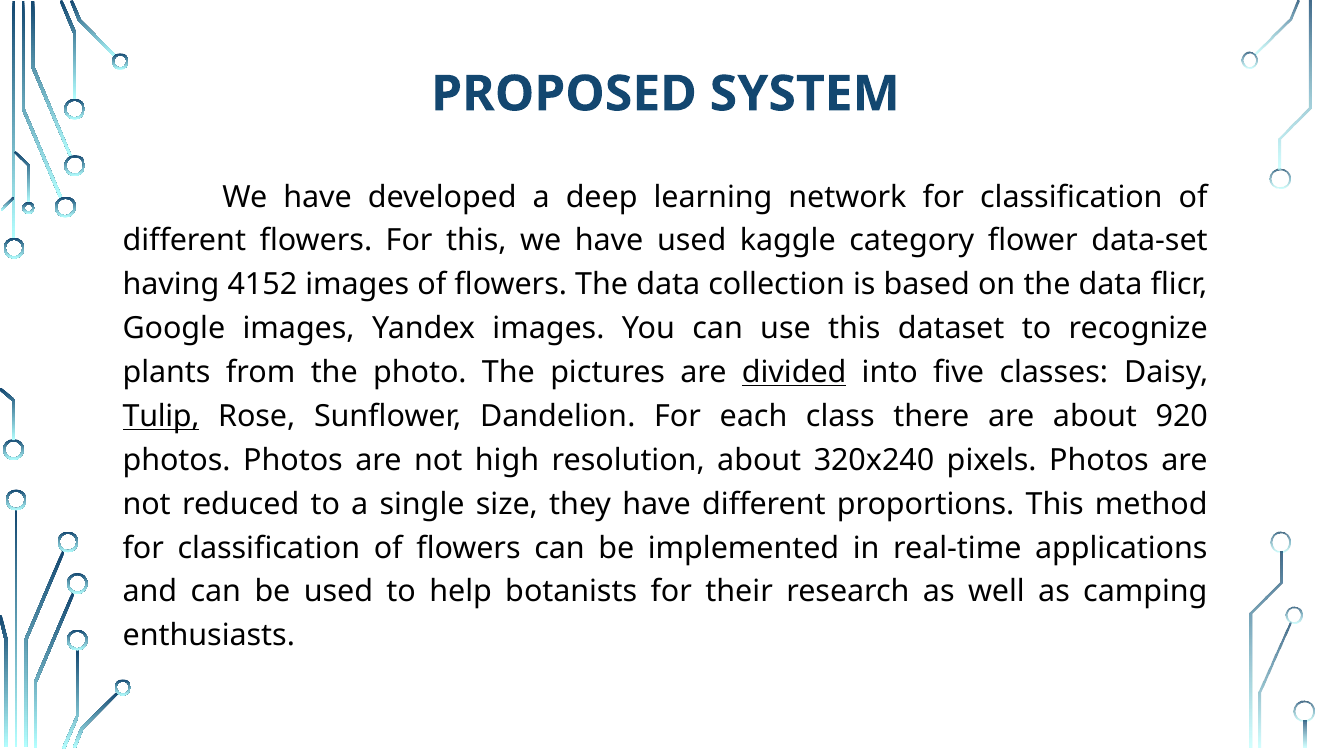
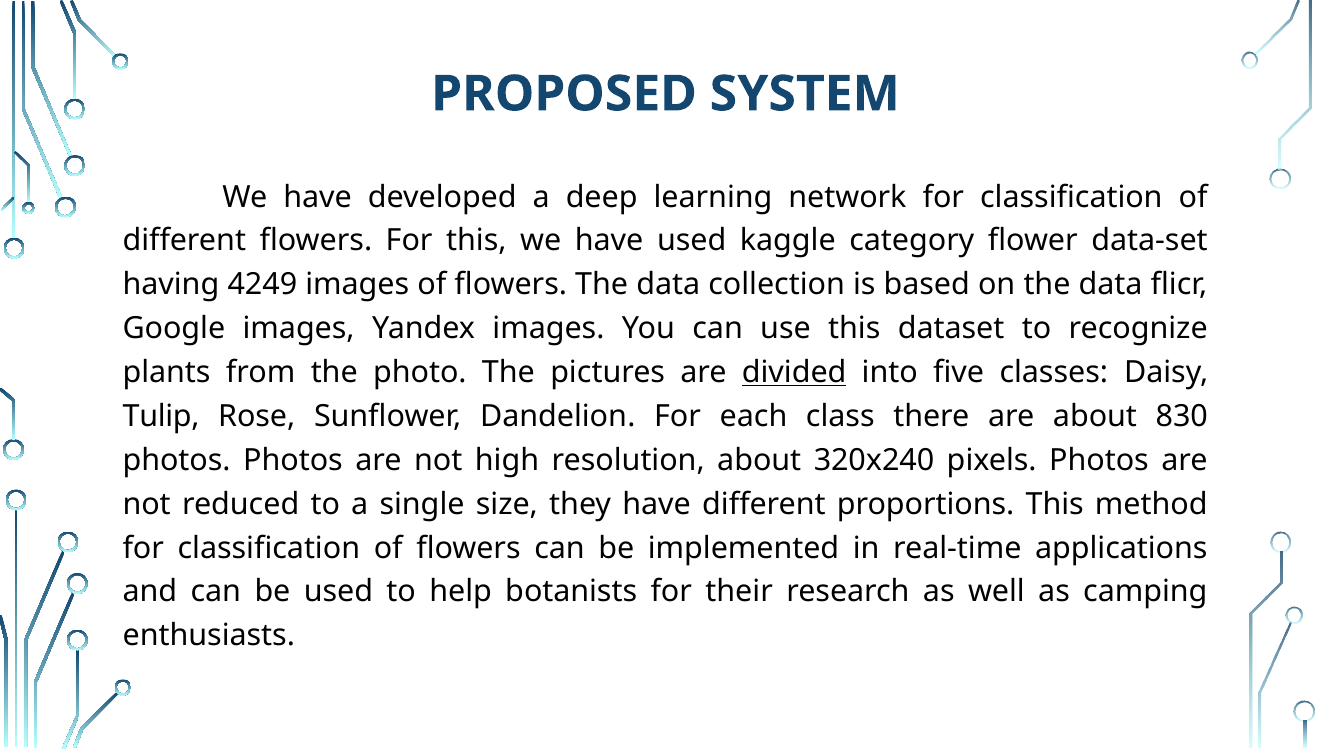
4152: 4152 -> 4249
Tulip underline: present -> none
920: 920 -> 830
